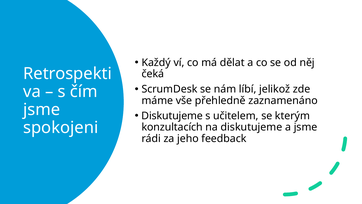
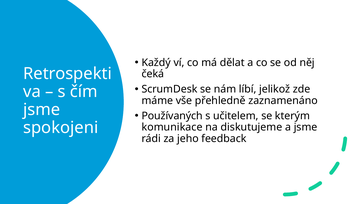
Diskutujeme at (172, 116): Diskutujeme -> Používaných
konzultacích: konzultacích -> komunikace
